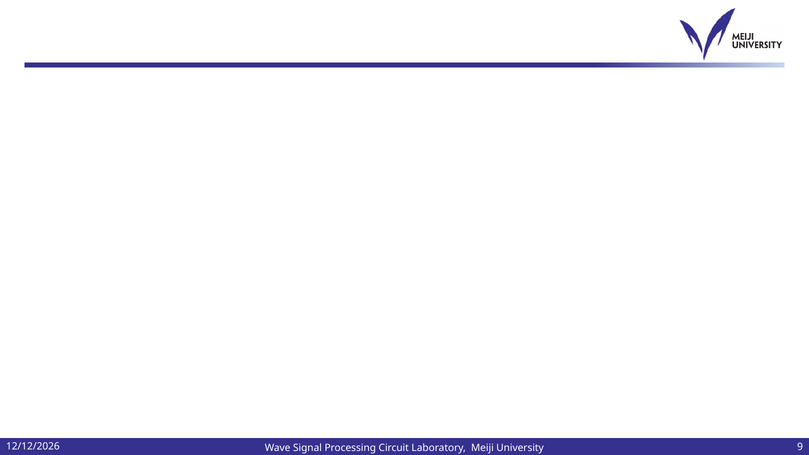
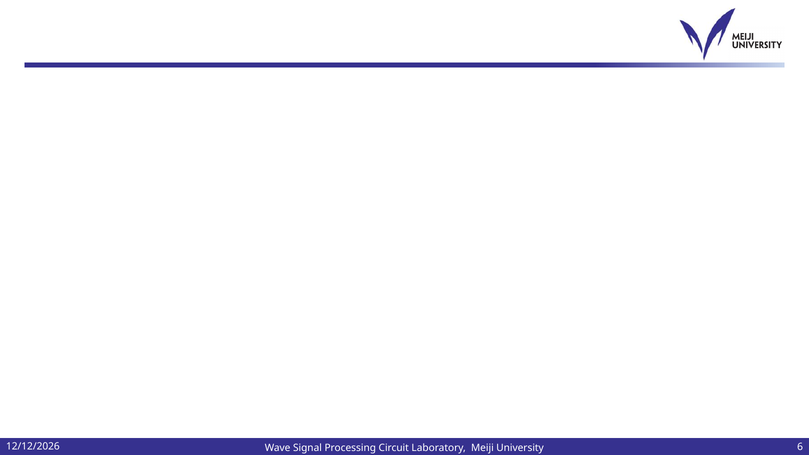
9: 9 -> 6
